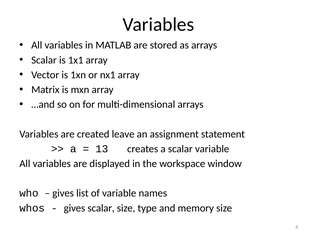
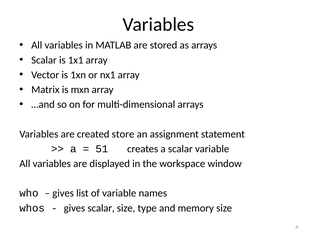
leave: leave -> store
13: 13 -> 51
